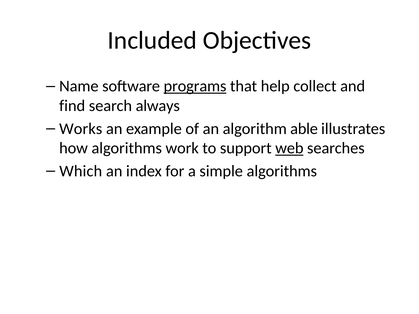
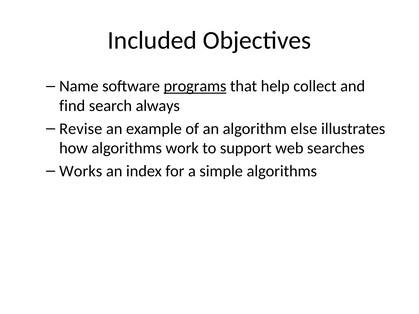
Works: Works -> Revise
able: able -> else
web underline: present -> none
Which: Which -> Works
